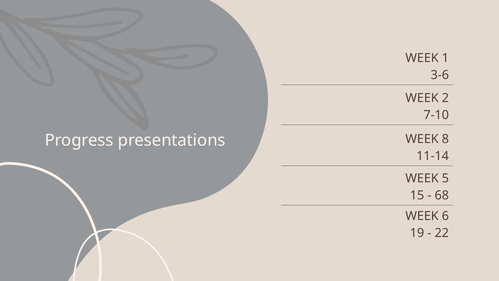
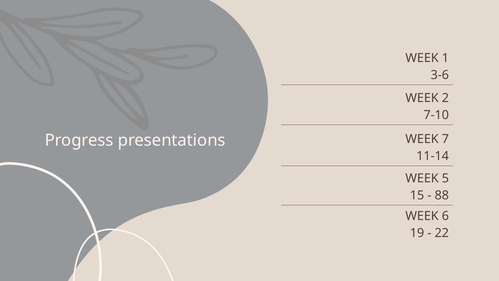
8: 8 -> 7
68: 68 -> 88
